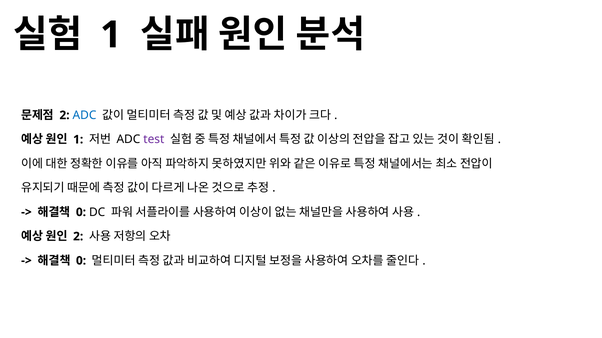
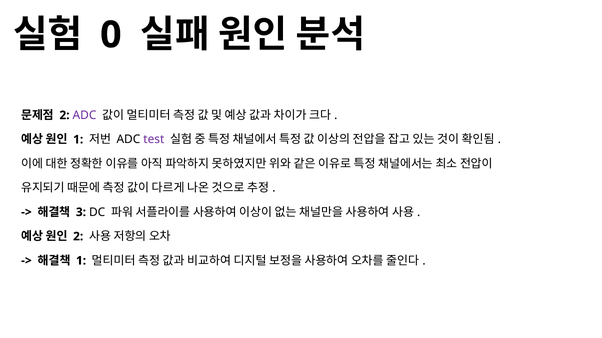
1 at (111, 35): 1 -> 0
ADC at (85, 115) colour: blue -> purple
0 at (81, 213): 0 -> 3
0 at (81, 261): 0 -> 1
